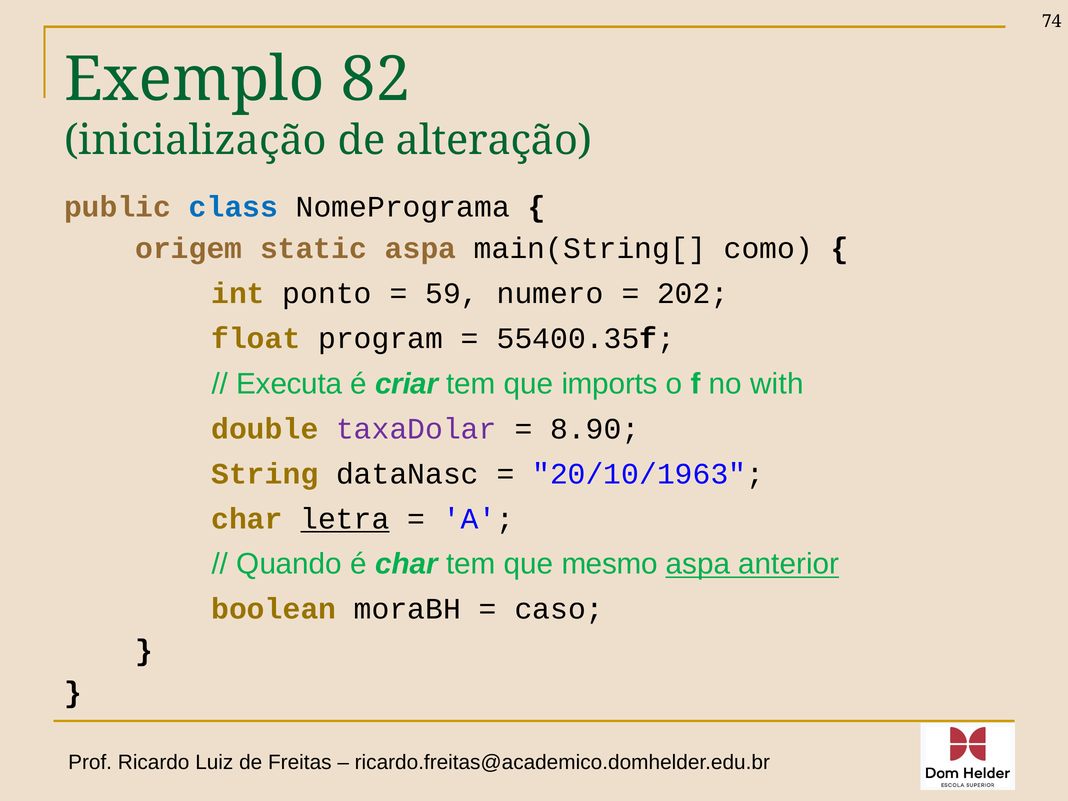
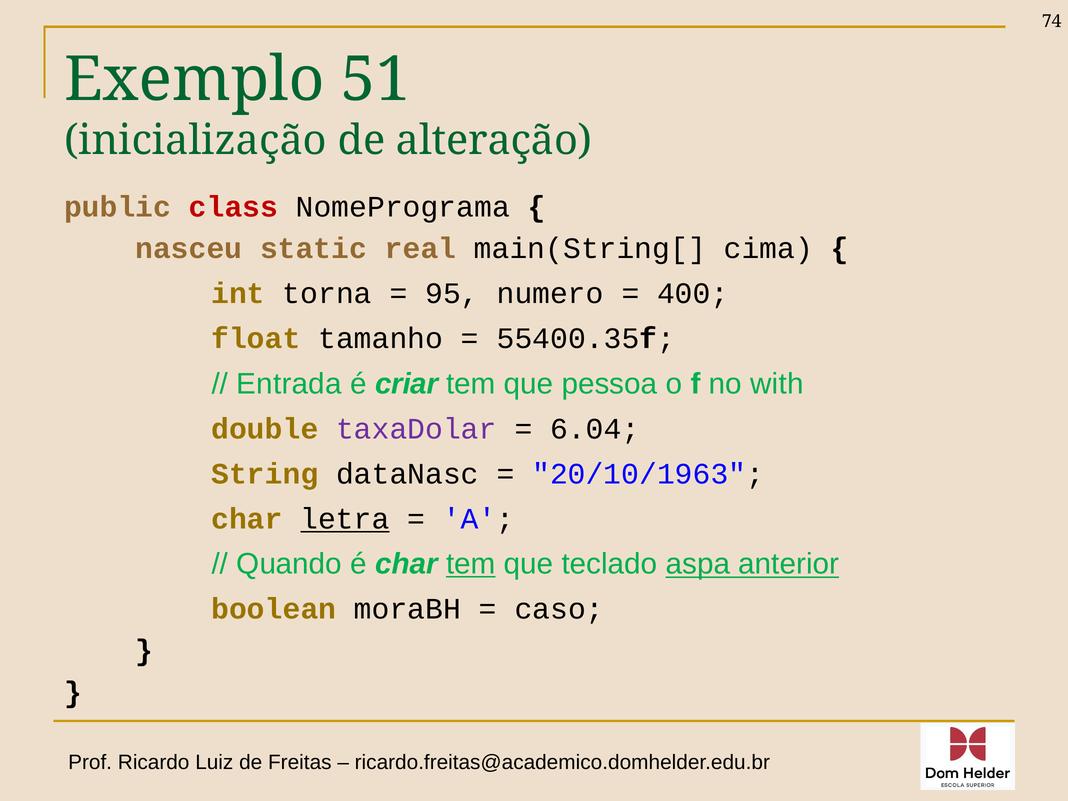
82: 82 -> 51
class colour: blue -> red
origem: origem -> nasceu
static aspa: aspa -> real
como: como -> cima
ponto: ponto -> torna
59: 59 -> 95
202: 202 -> 400
program: program -> tamanho
Executa: Executa -> Entrada
imports: imports -> pessoa
8.90: 8.90 -> 6.04
tem at (471, 564) underline: none -> present
mesmo: mesmo -> teclado
